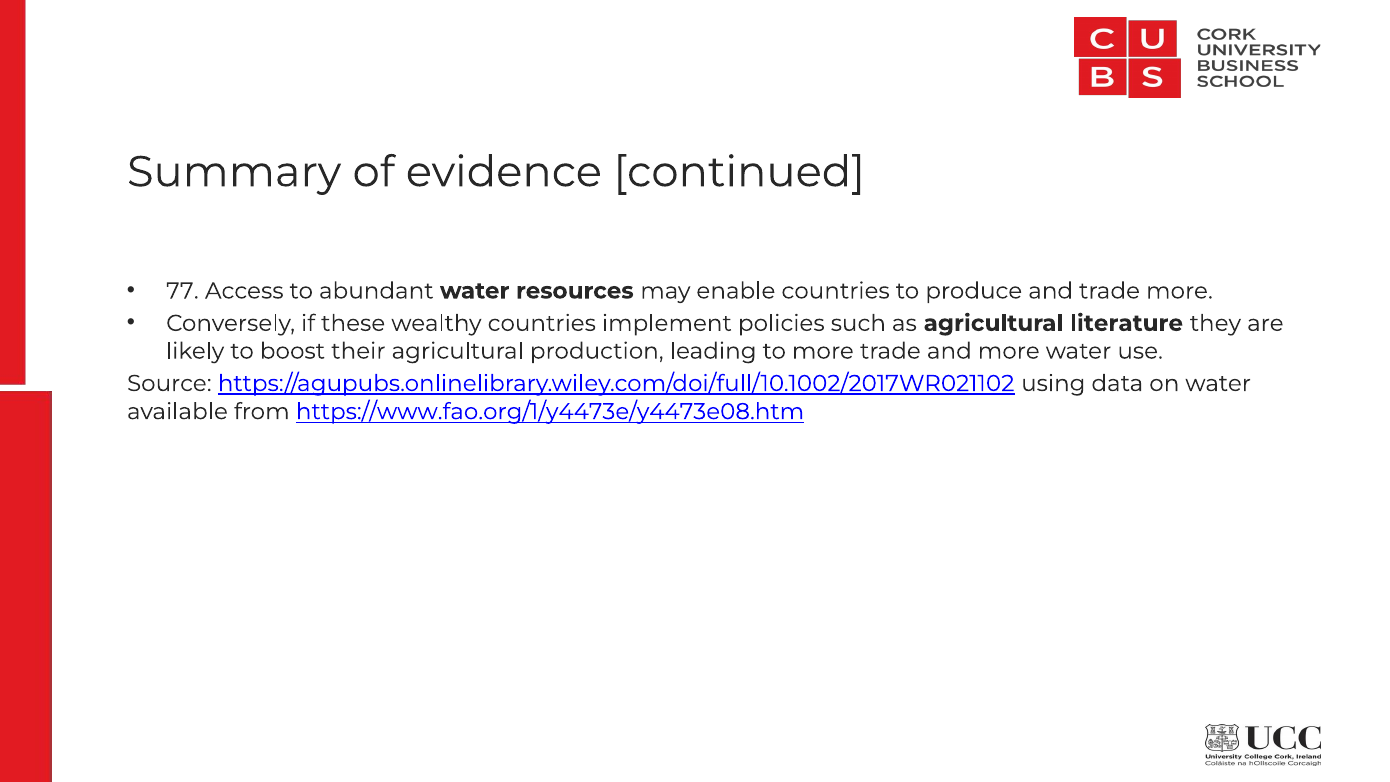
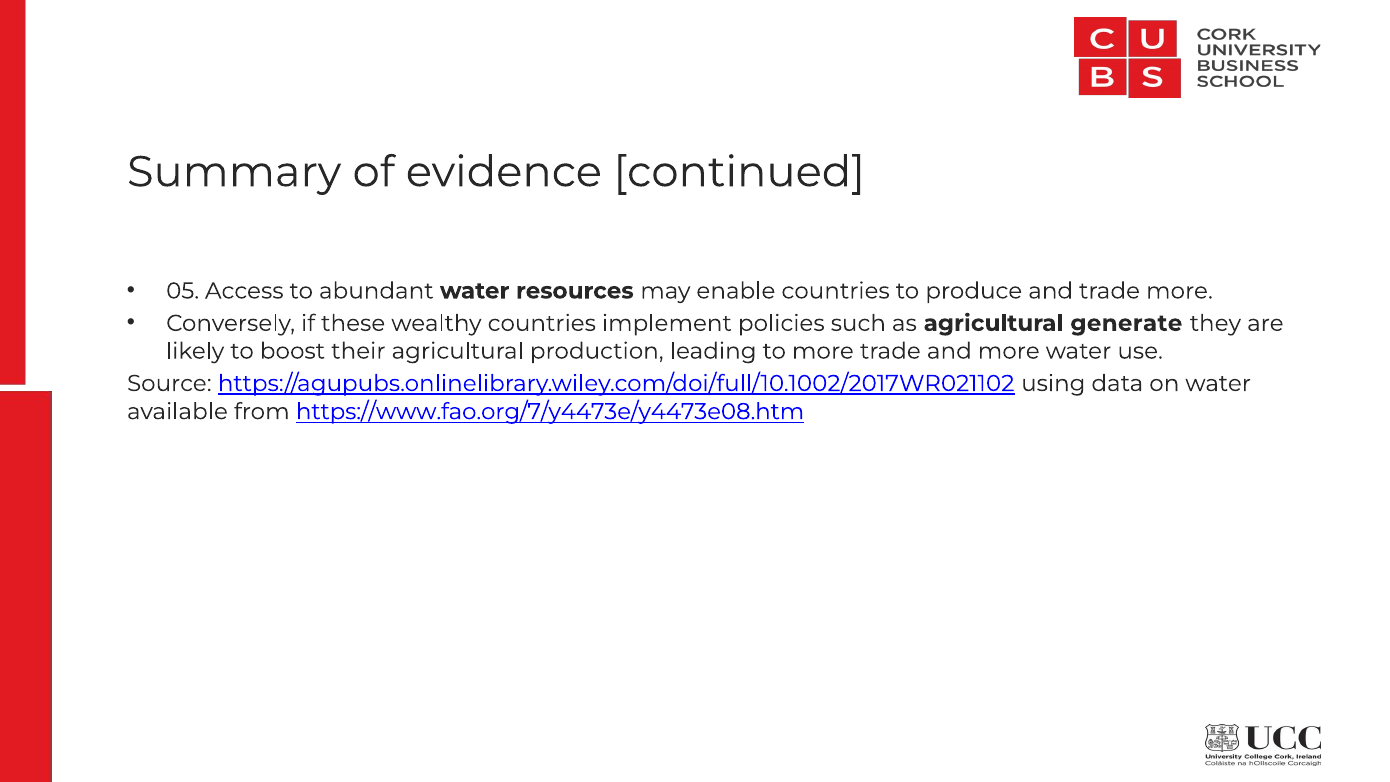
77: 77 -> 05
literature: literature -> generate
https://www.fao.org/1/y4473e/y4473e08.htm: https://www.fao.org/1/y4473e/y4473e08.htm -> https://www.fao.org/7/y4473e/y4473e08.htm
